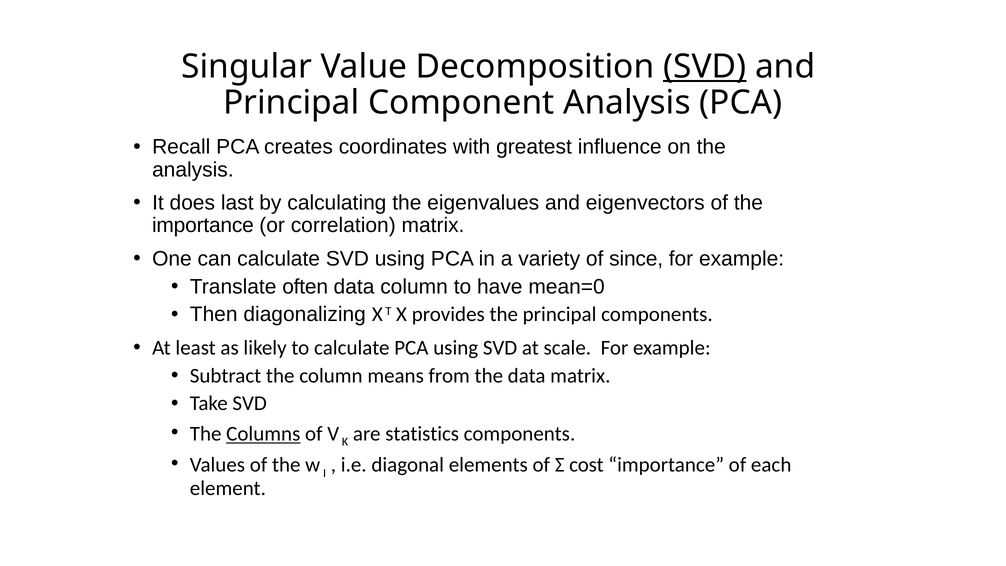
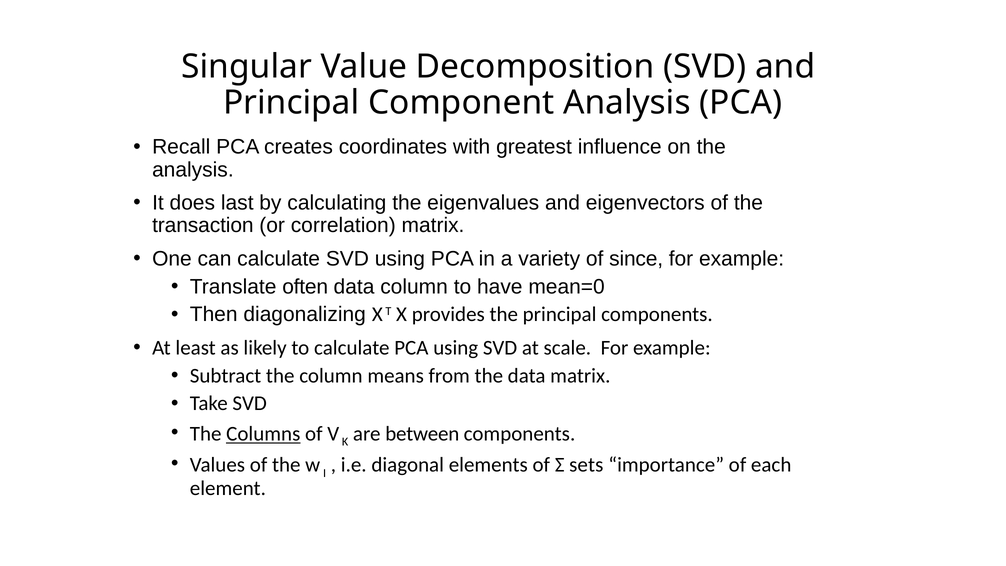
SVD at (705, 66) underline: present -> none
importance at (203, 226): importance -> transaction
statistics: statistics -> between
cost: cost -> sets
